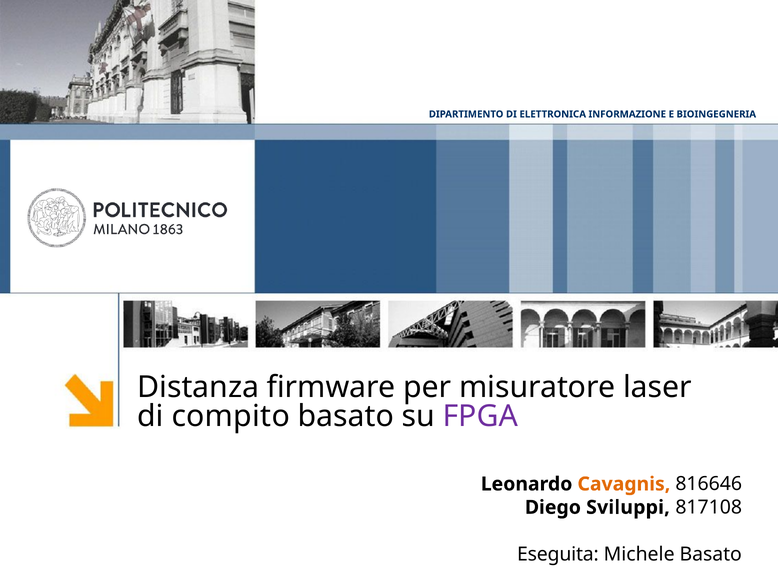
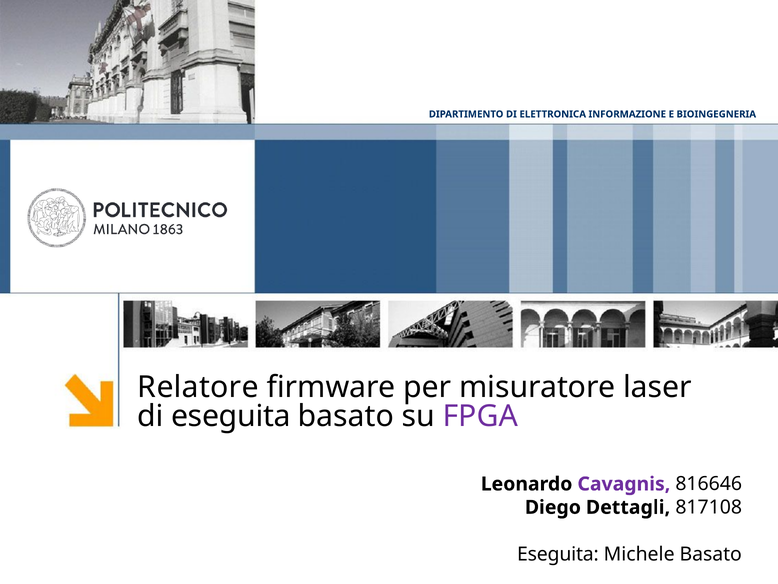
Distanza: Distanza -> Relatore
di compito: compito -> eseguita
Cavagnis colour: orange -> purple
Sviluppi: Sviluppi -> Dettagli
